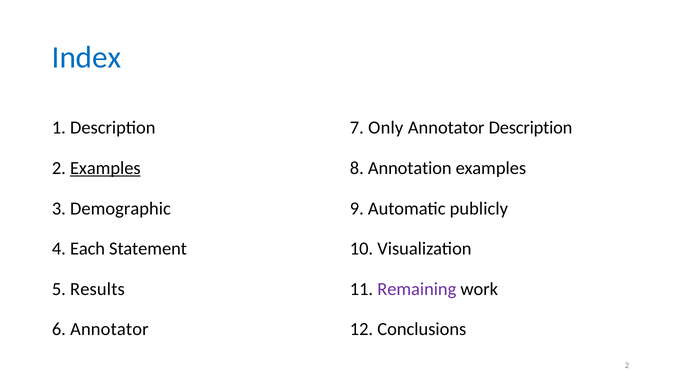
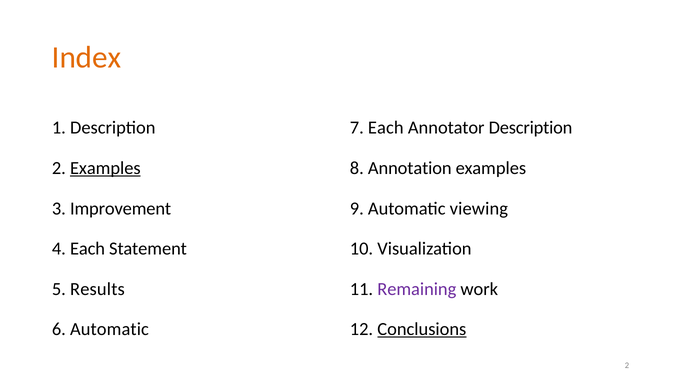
Index colour: blue -> orange
7 Only: Only -> Each
Demographic: Demographic -> Improvement
publicly: publicly -> viewing
6 Annotator: Annotator -> Automatic
Conclusions underline: none -> present
